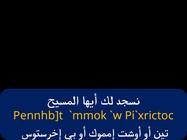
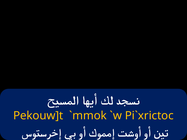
Pennhb]t: Pennhb]t -> Pekouw]t
